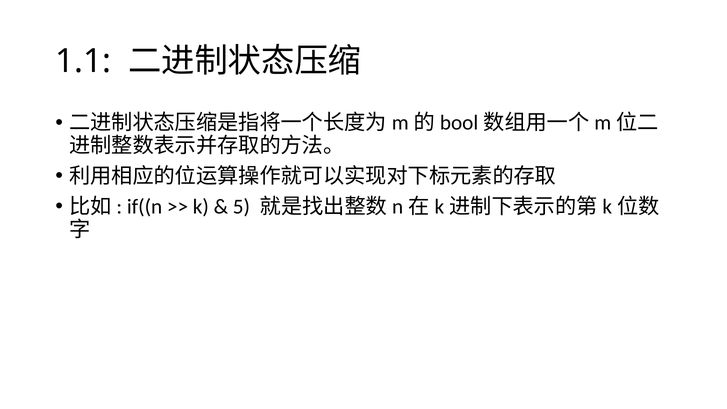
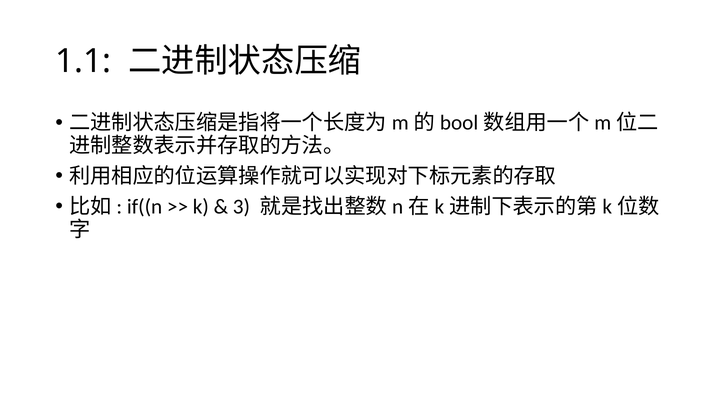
5: 5 -> 3
